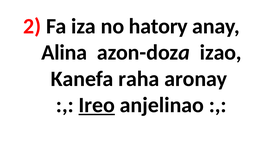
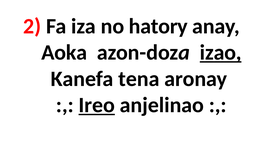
Alina: Alina -> Aoka
izao underline: none -> present
raha: raha -> tena
